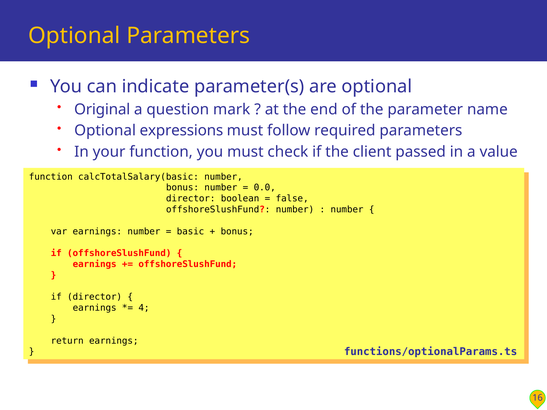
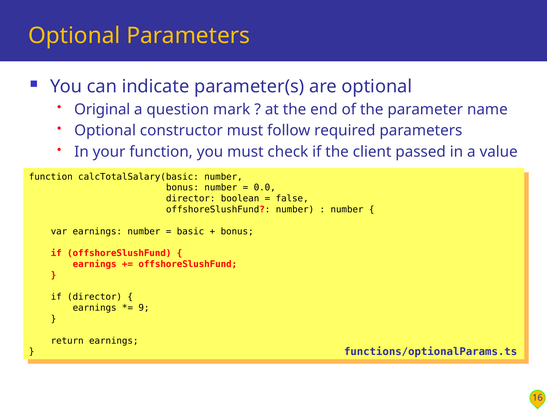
expressions: expressions -> constructor
4: 4 -> 9
